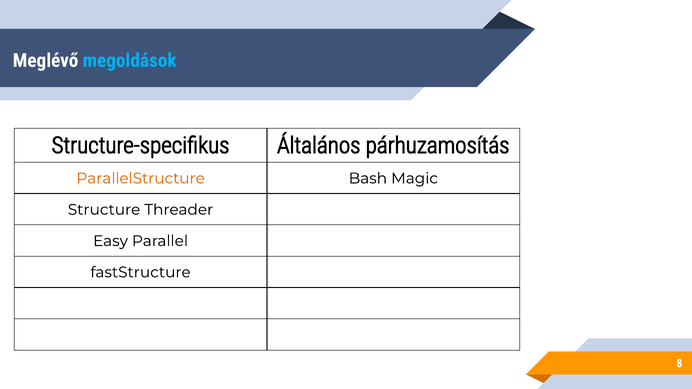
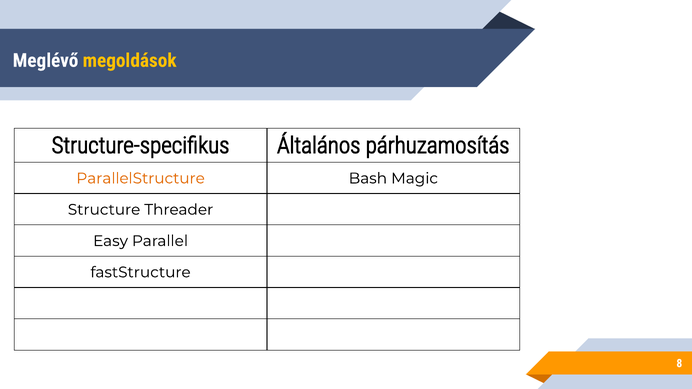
megoldások colour: light blue -> yellow
